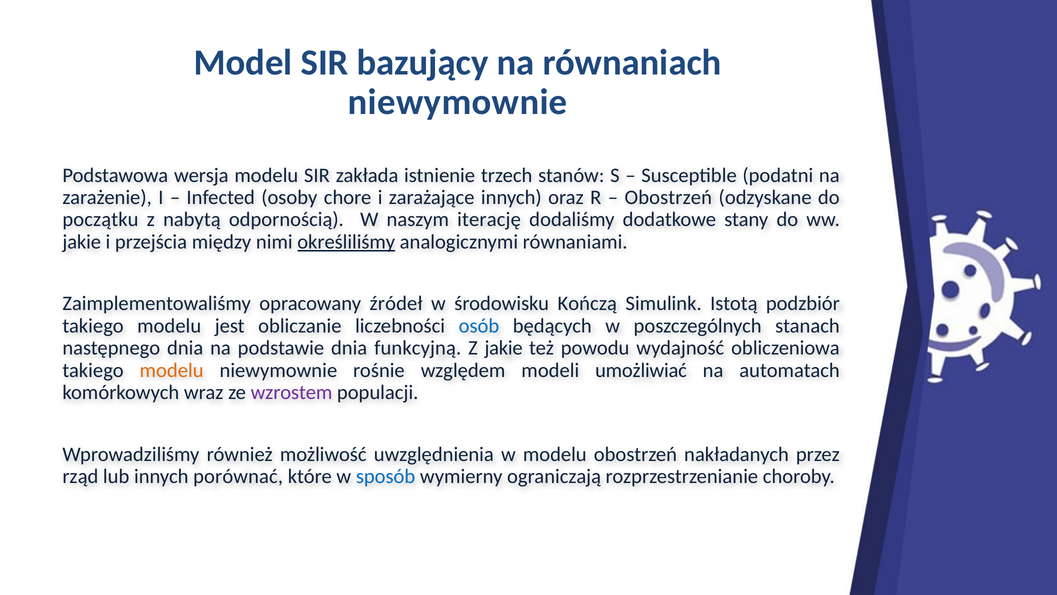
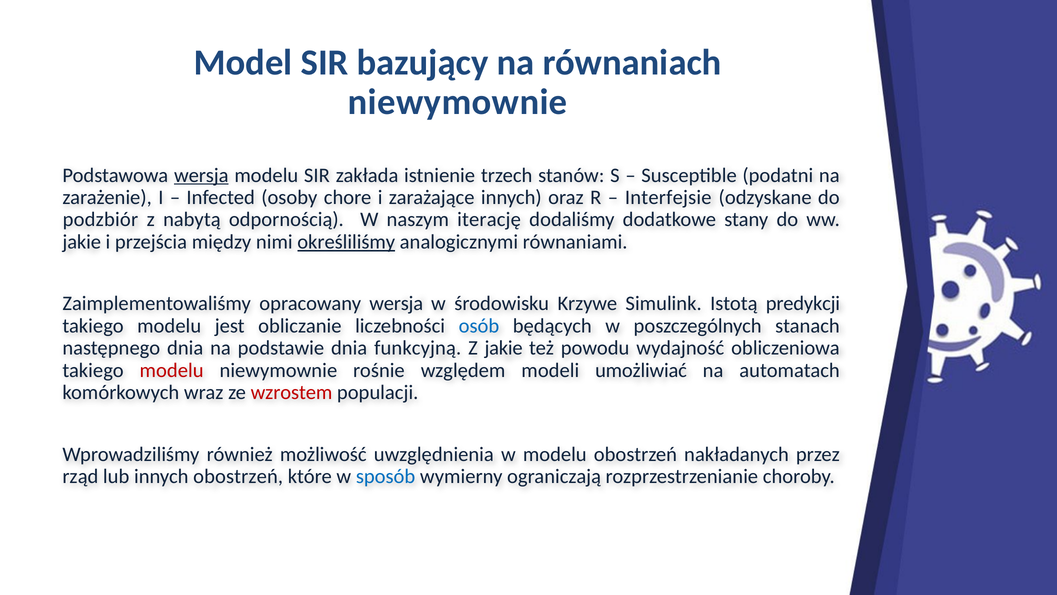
wersja at (201, 175) underline: none -> present
Obostrzeń at (668, 197): Obostrzeń -> Interfejsie
początku: początku -> podzbiór
opracowany źródeł: źródeł -> wersja
Kończą: Kończą -> Krzywe
podzbiór: podzbiór -> predykcji
modelu at (172, 370) colour: orange -> red
wzrostem colour: purple -> red
innych porównać: porównać -> obostrzeń
